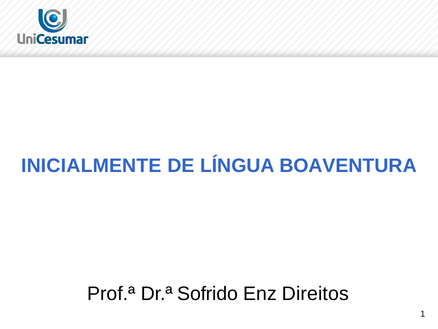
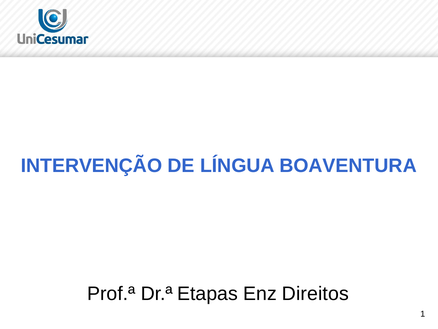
INICIALMENTE: INICIALMENTE -> INTERVENÇÃO
Sofrido: Sofrido -> Etapas
